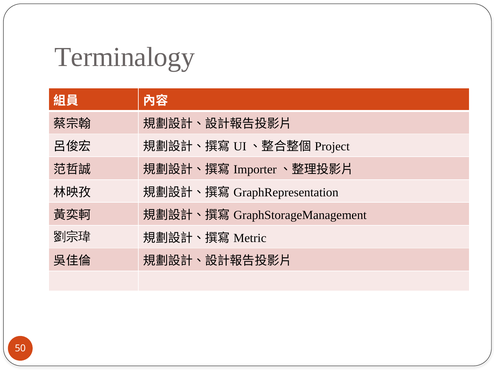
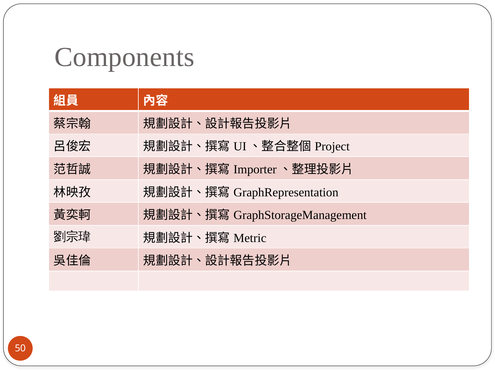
Terminalogy: Terminalogy -> Components
